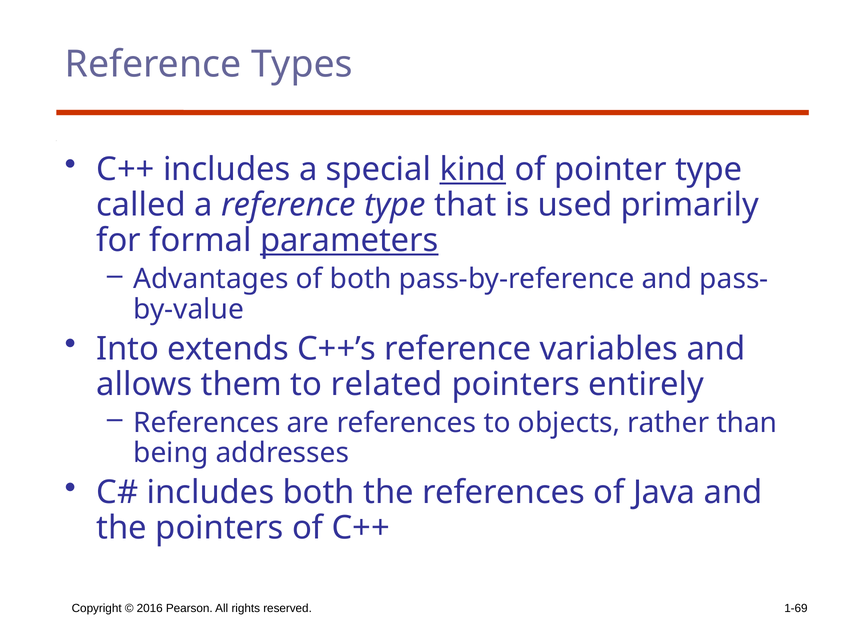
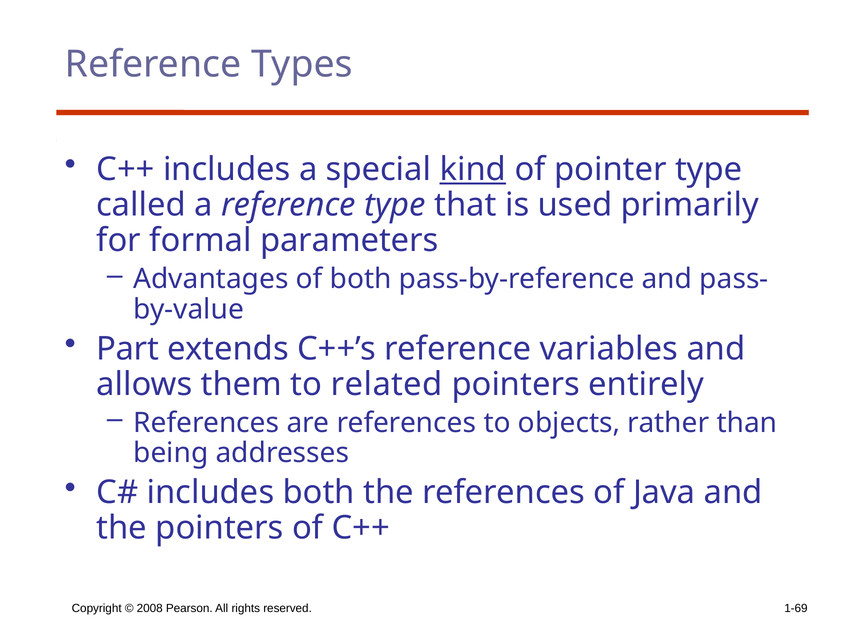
parameters underline: present -> none
Into: Into -> Part
2016: 2016 -> 2008
